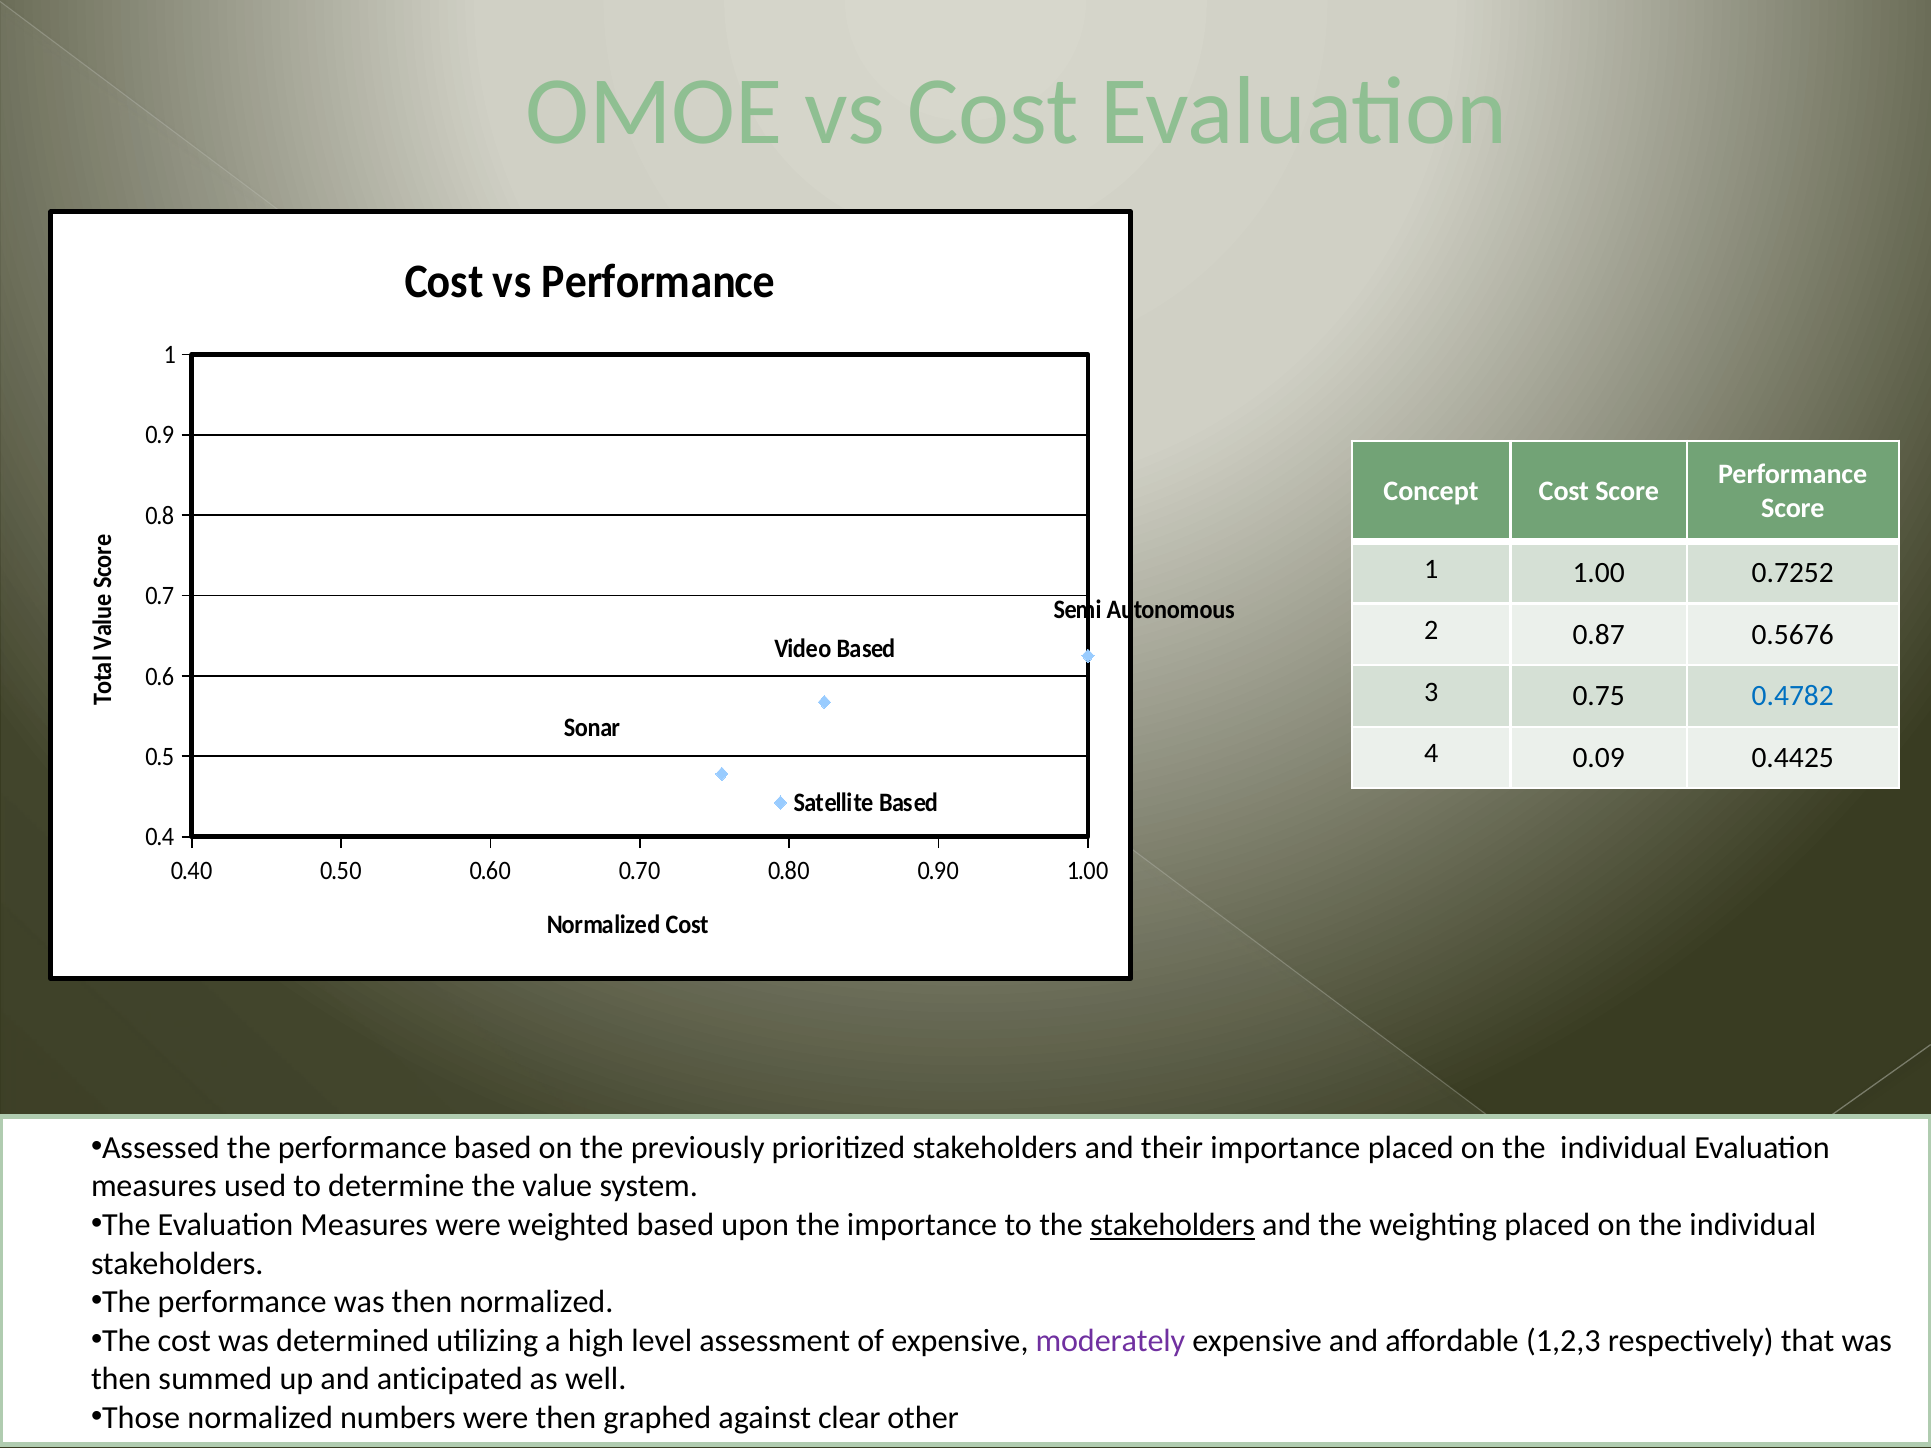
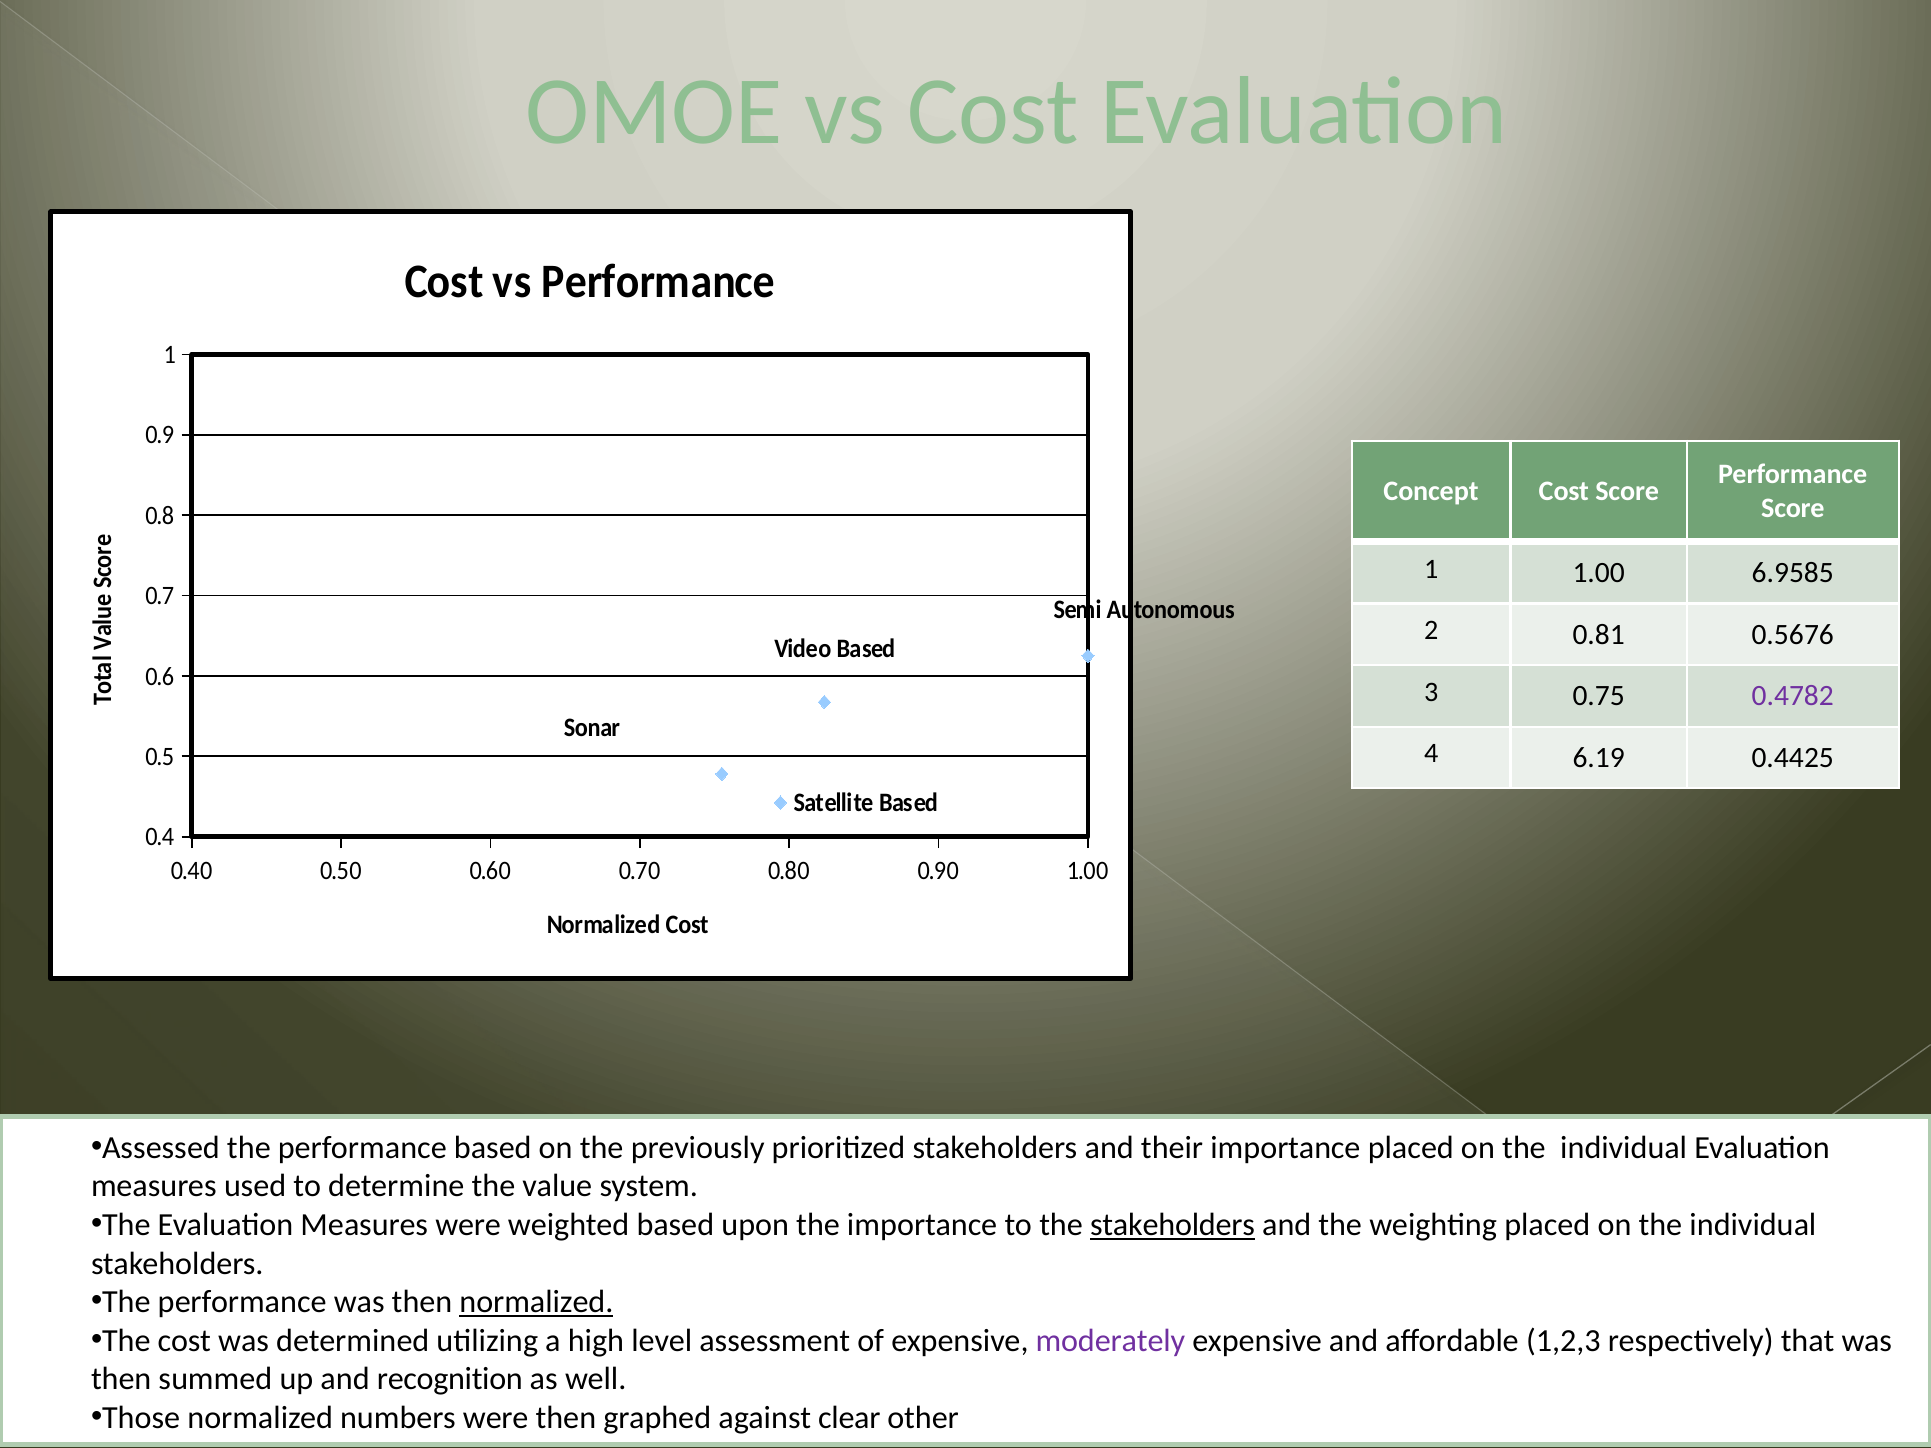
0.7252: 0.7252 -> 6.9585
0.87: 0.87 -> 0.81
0.4782 colour: blue -> purple
0.09: 0.09 -> 6.19
normalized at (536, 1302) underline: none -> present
anticipated: anticipated -> recognition
